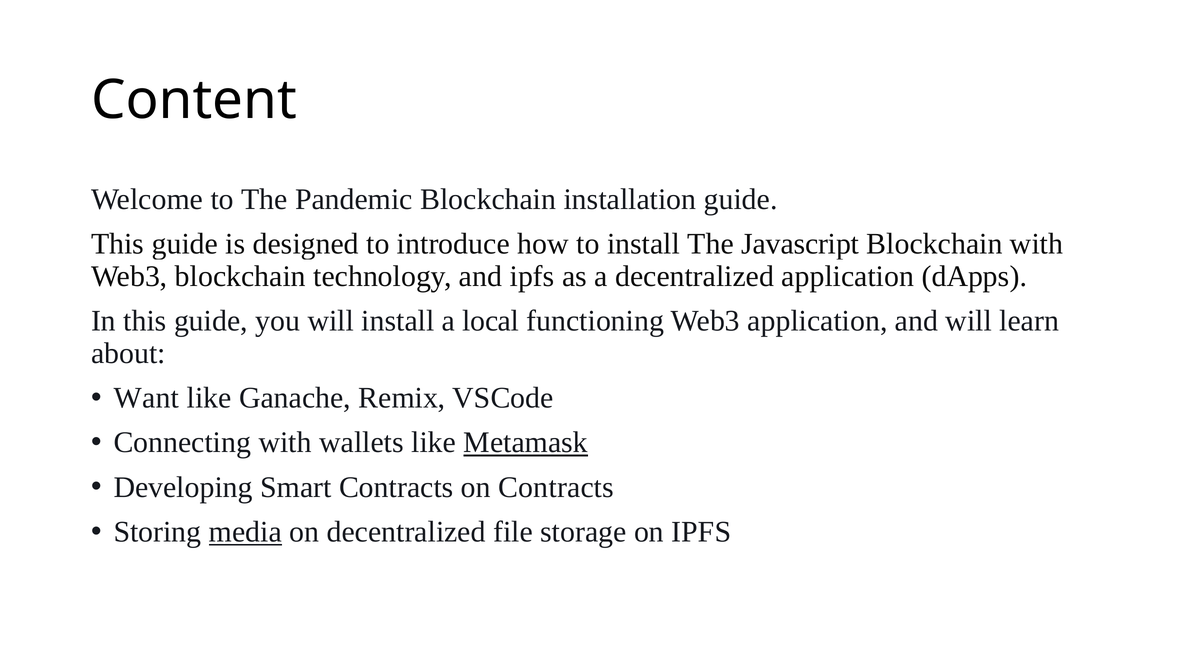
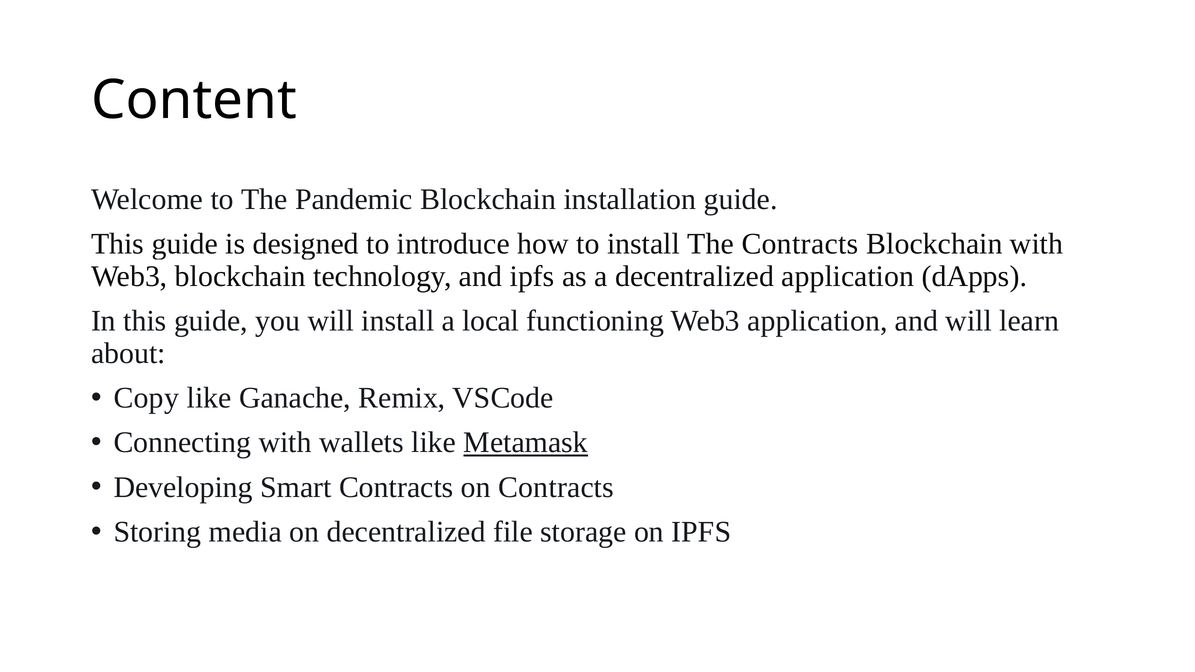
The Javascript: Javascript -> Contracts
Want: Want -> Copy
media underline: present -> none
